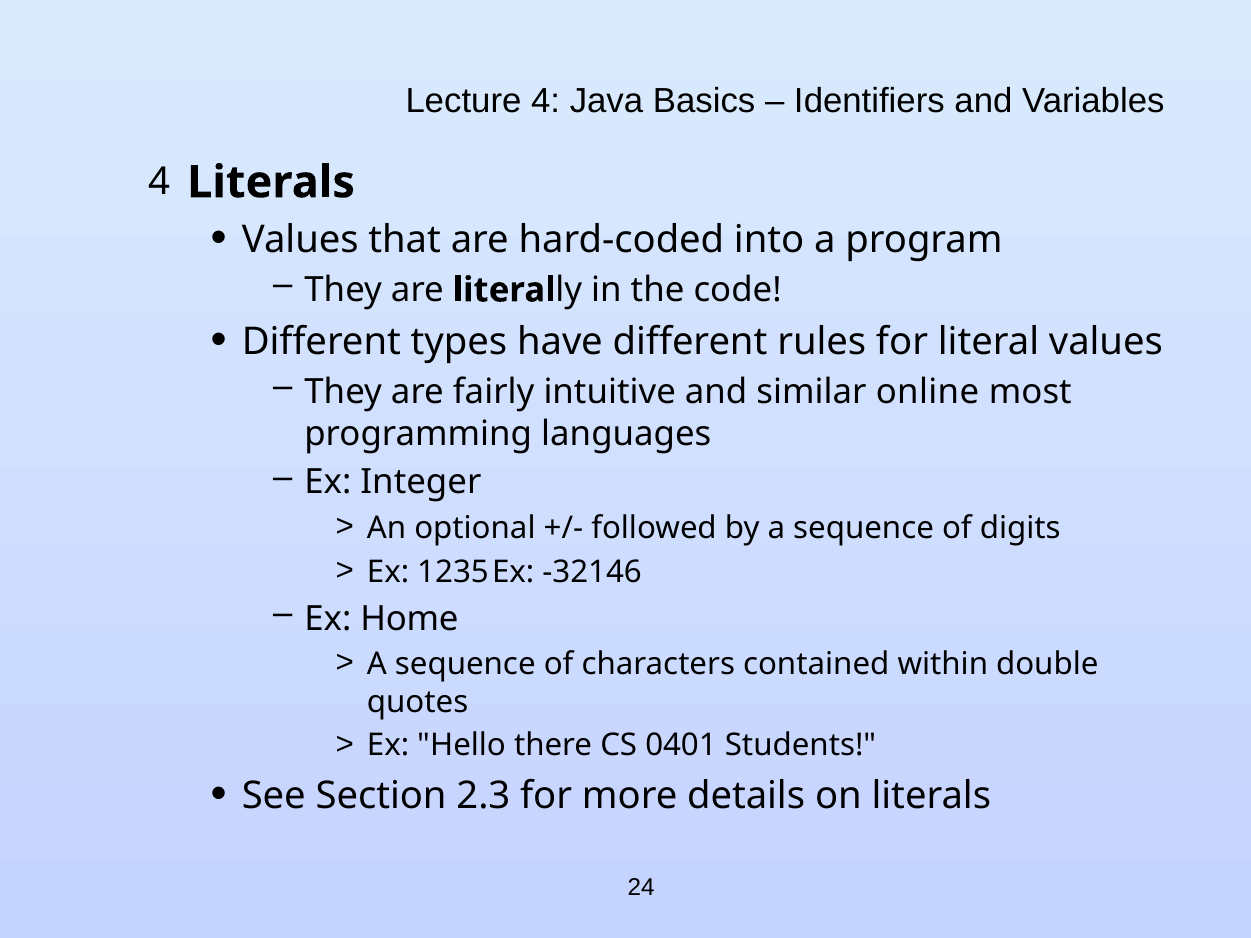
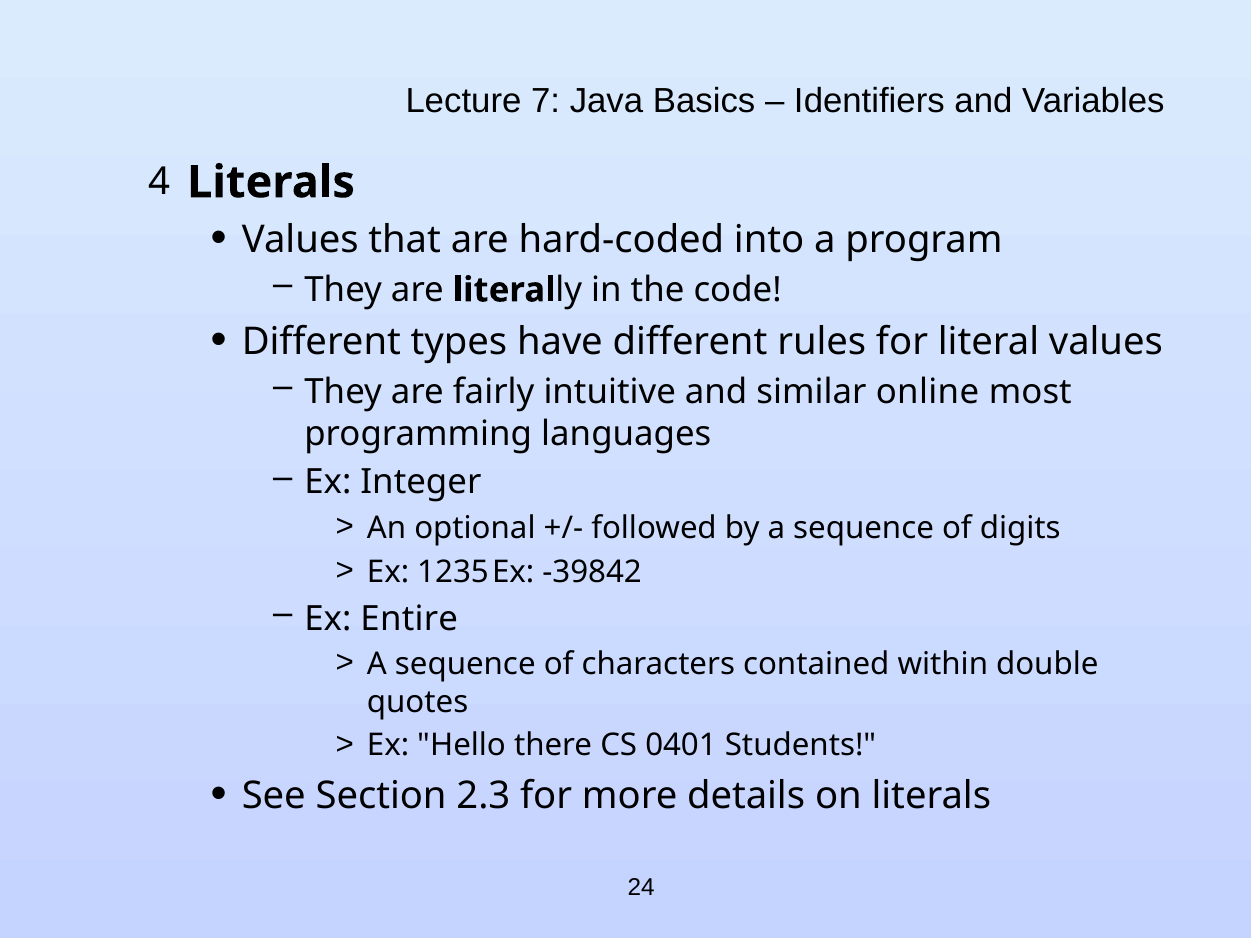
Lecture 4: 4 -> 7
-32146: -32146 -> -39842
Home: Home -> Entire
